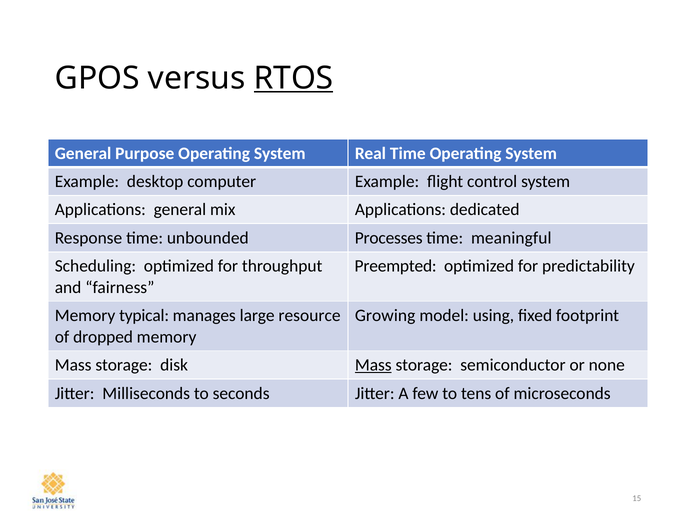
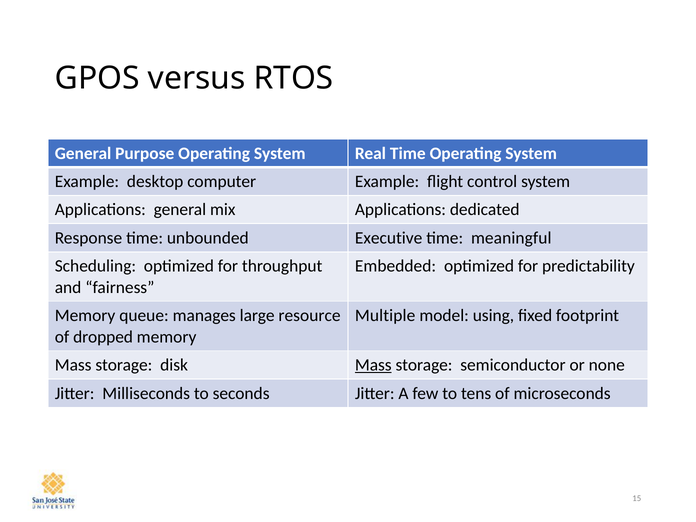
RTOS underline: present -> none
Processes: Processes -> Executive
Preempted: Preempted -> Embedded
typical: typical -> queue
Growing: Growing -> Multiple
